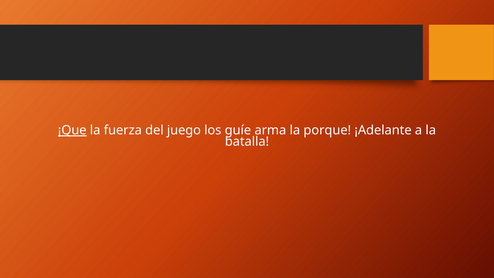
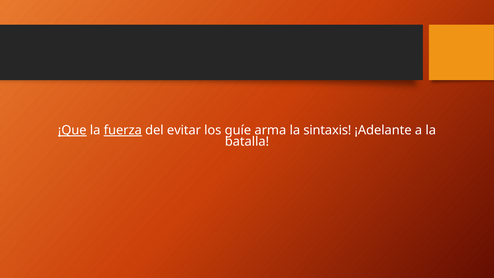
fuerza underline: none -> present
juego: juego -> evitar
porque: porque -> sintaxis
